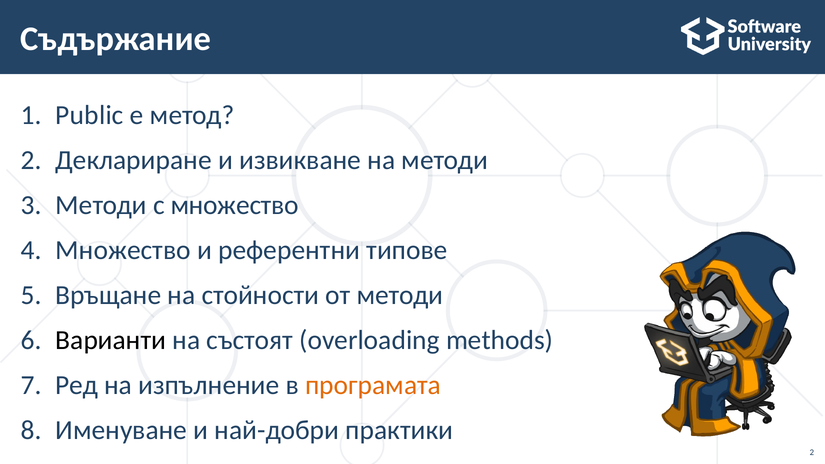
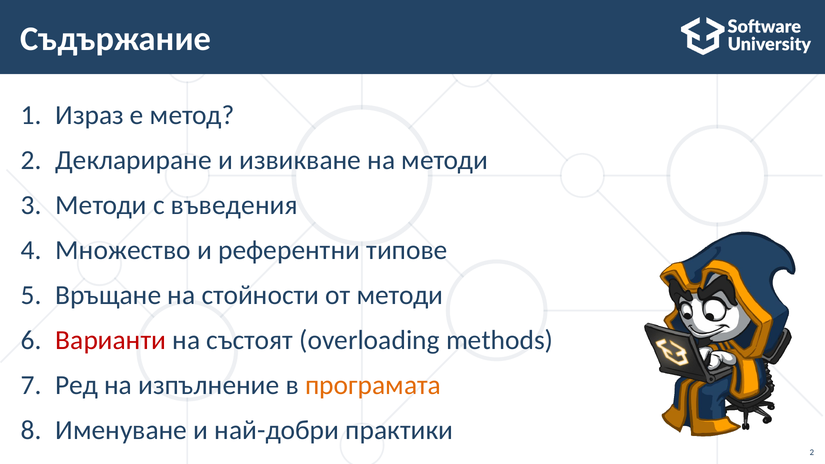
Public: Public -> Израз
с множество: множество -> въведения
Варианти colour: black -> red
